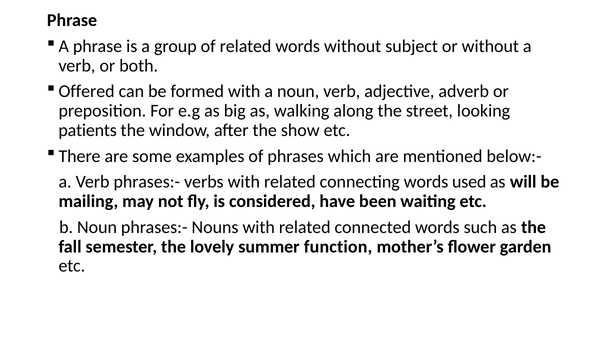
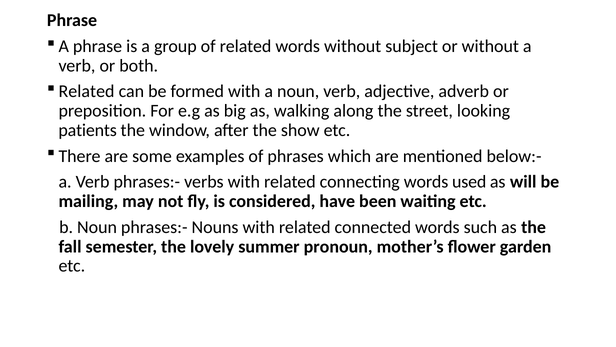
Offered at (87, 91): Offered -> Related
function: function -> pronoun
